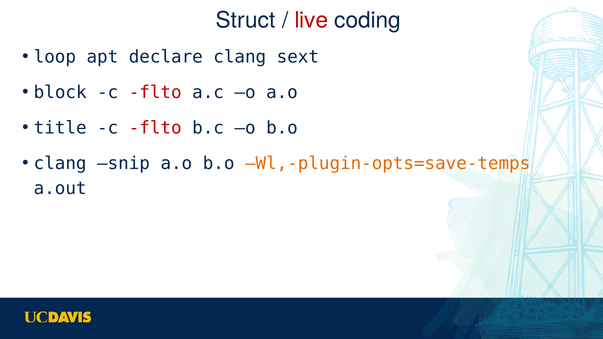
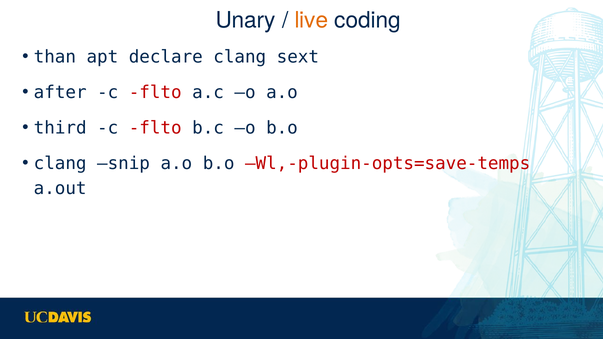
Struct: Struct -> Unary
live colour: red -> orange
loop: loop -> than
block: block -> after
title: title -> third
Wl,-plugin-opts=save-temps colour: orange -> red
